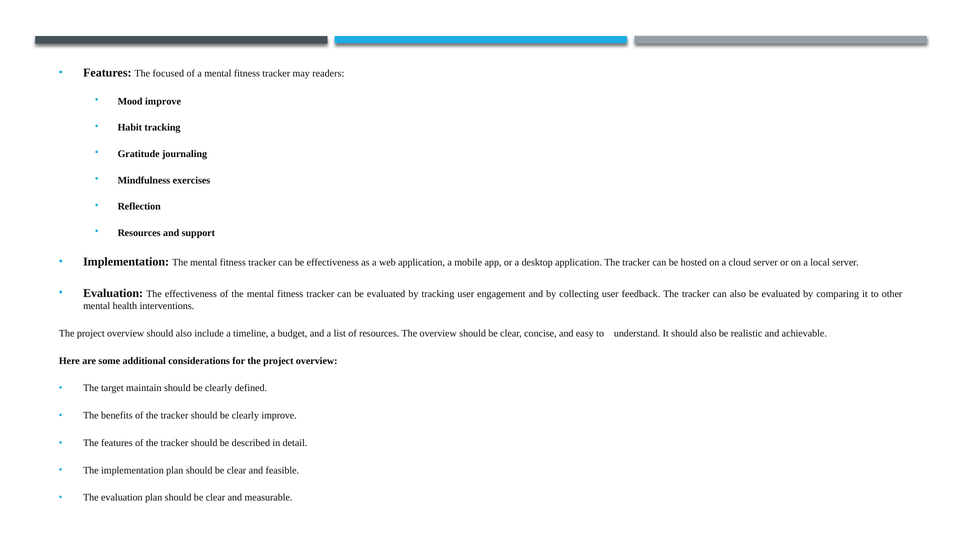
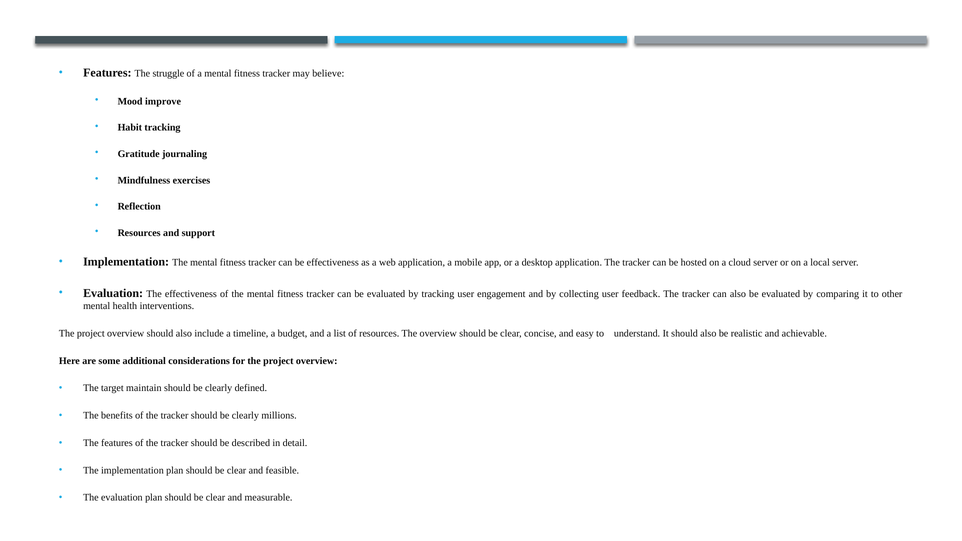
focused: focused -> struggle
readers: readers -> believe
clearly improve: improve -> millions
